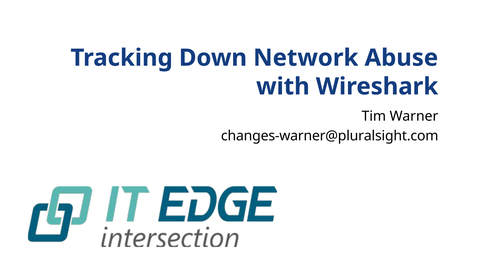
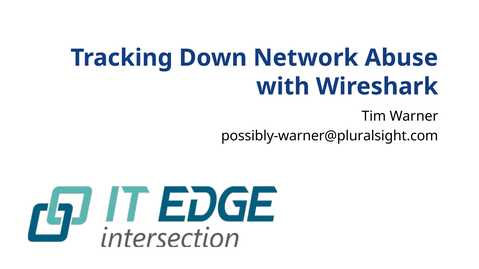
changes-warner@pluralsight.com: changes-warner@pluralsight.com -> possibly-warner@pluralsight.com
